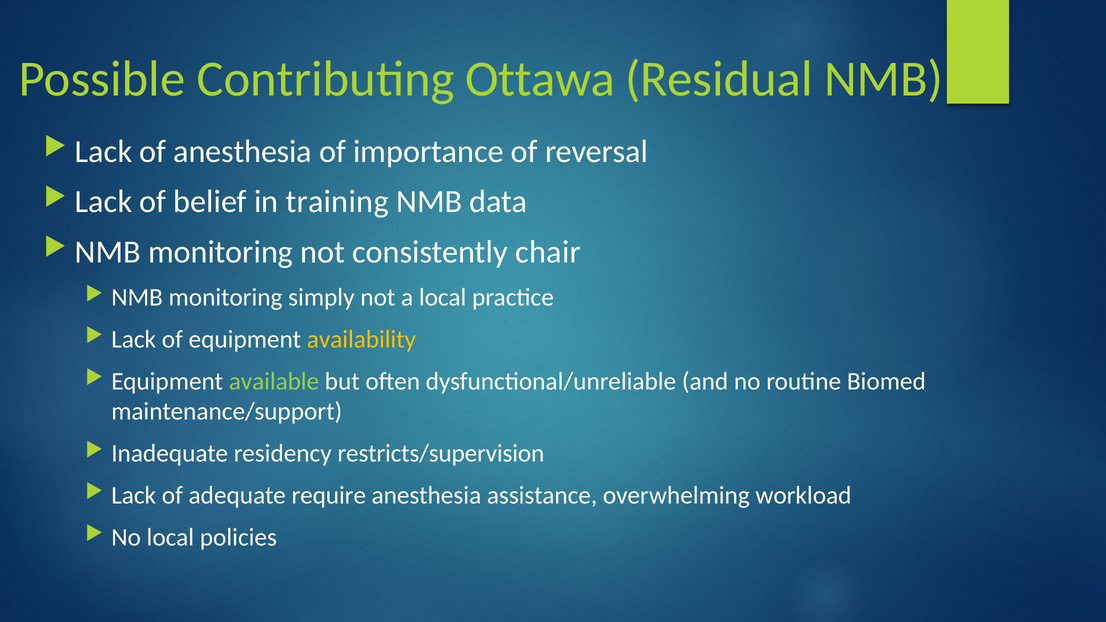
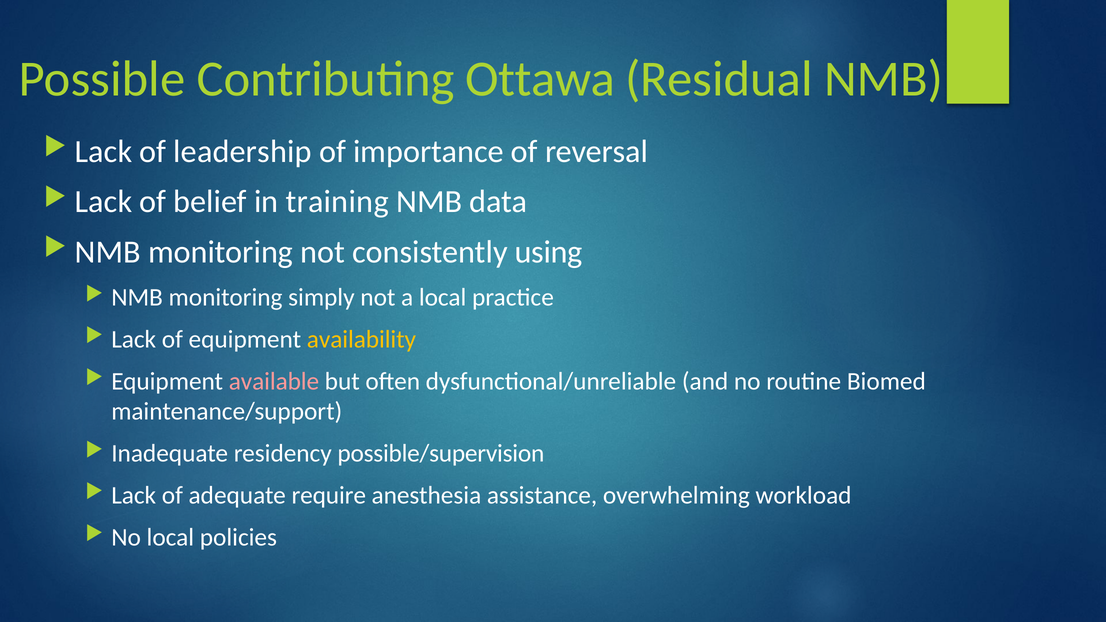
of anesthesia: anesthesia -> leadership
chair: chair -> using
available colour: light green -> pink
restricts/supervision: restricts/supervision -> possible/supervision
